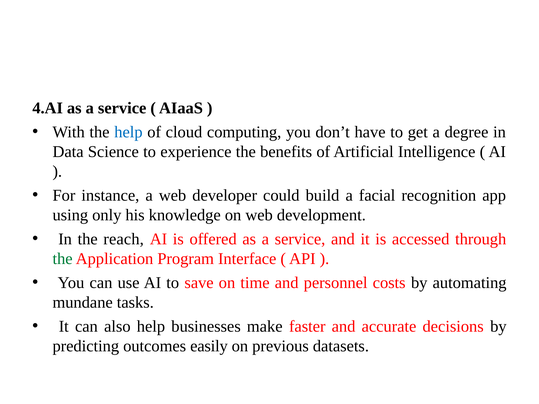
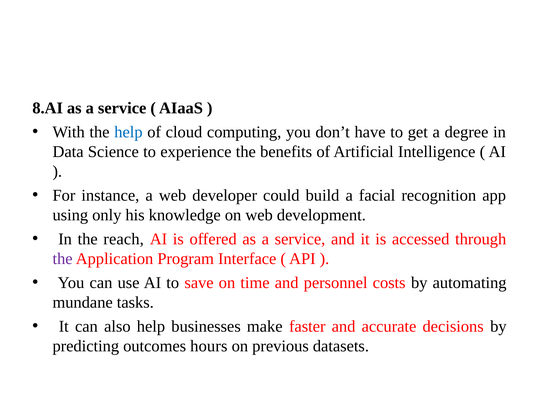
4.AI: 4.AI -> 8.AI
the at (63, 259) colour: green -> purple
easily: easily -> hours
